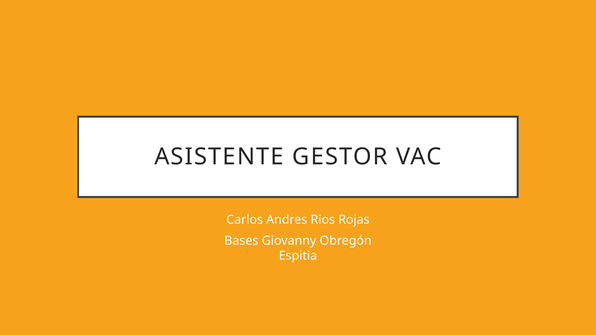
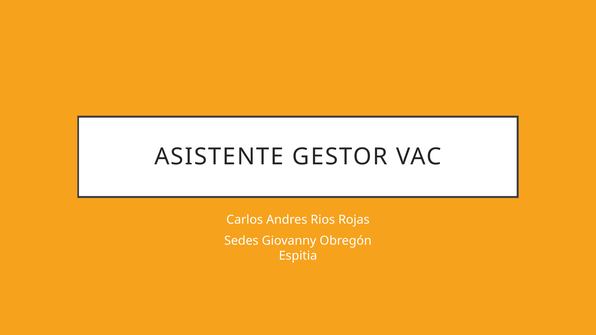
Bases: Bases -> Sedes
